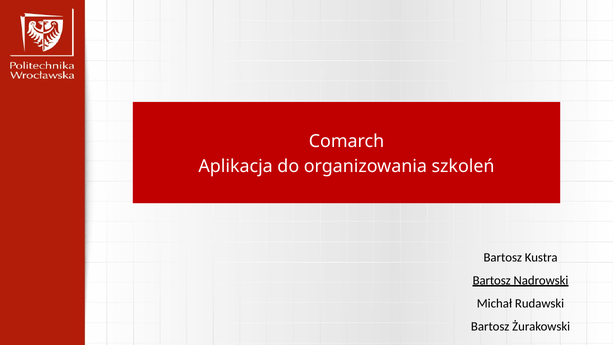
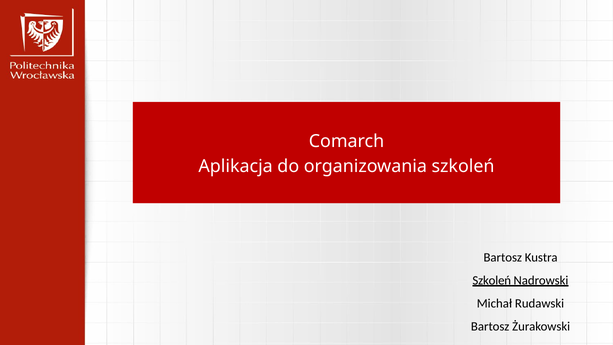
Bartosz at (492, 280): Bartosz -> Szkoleń
